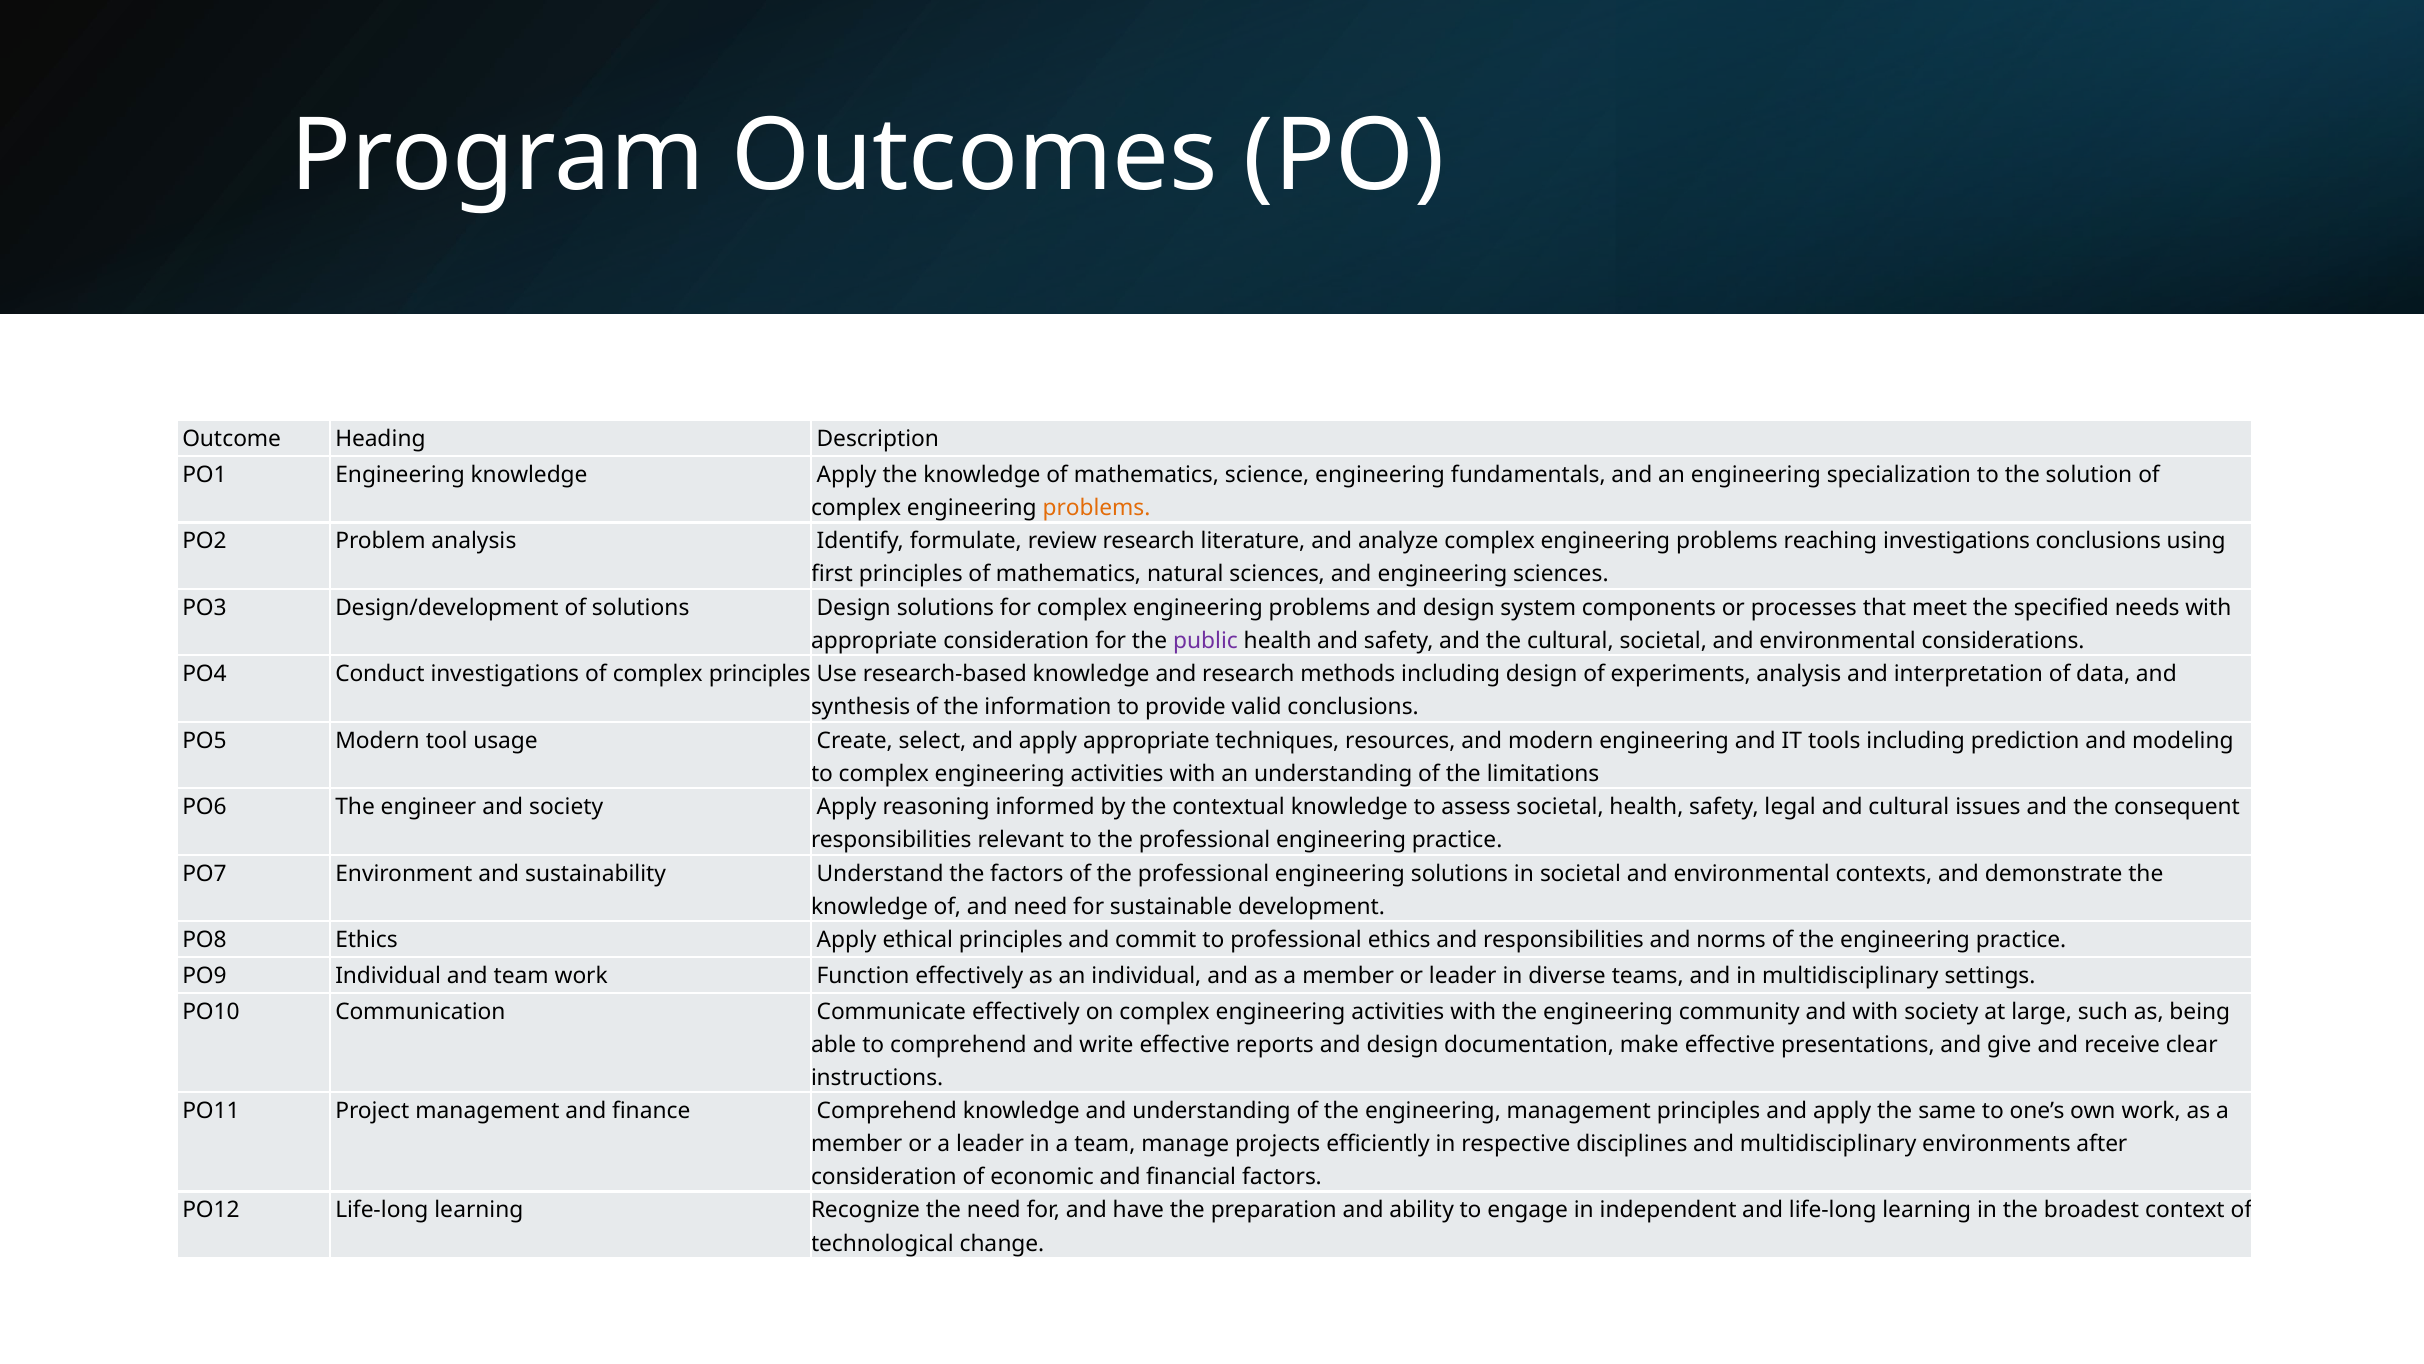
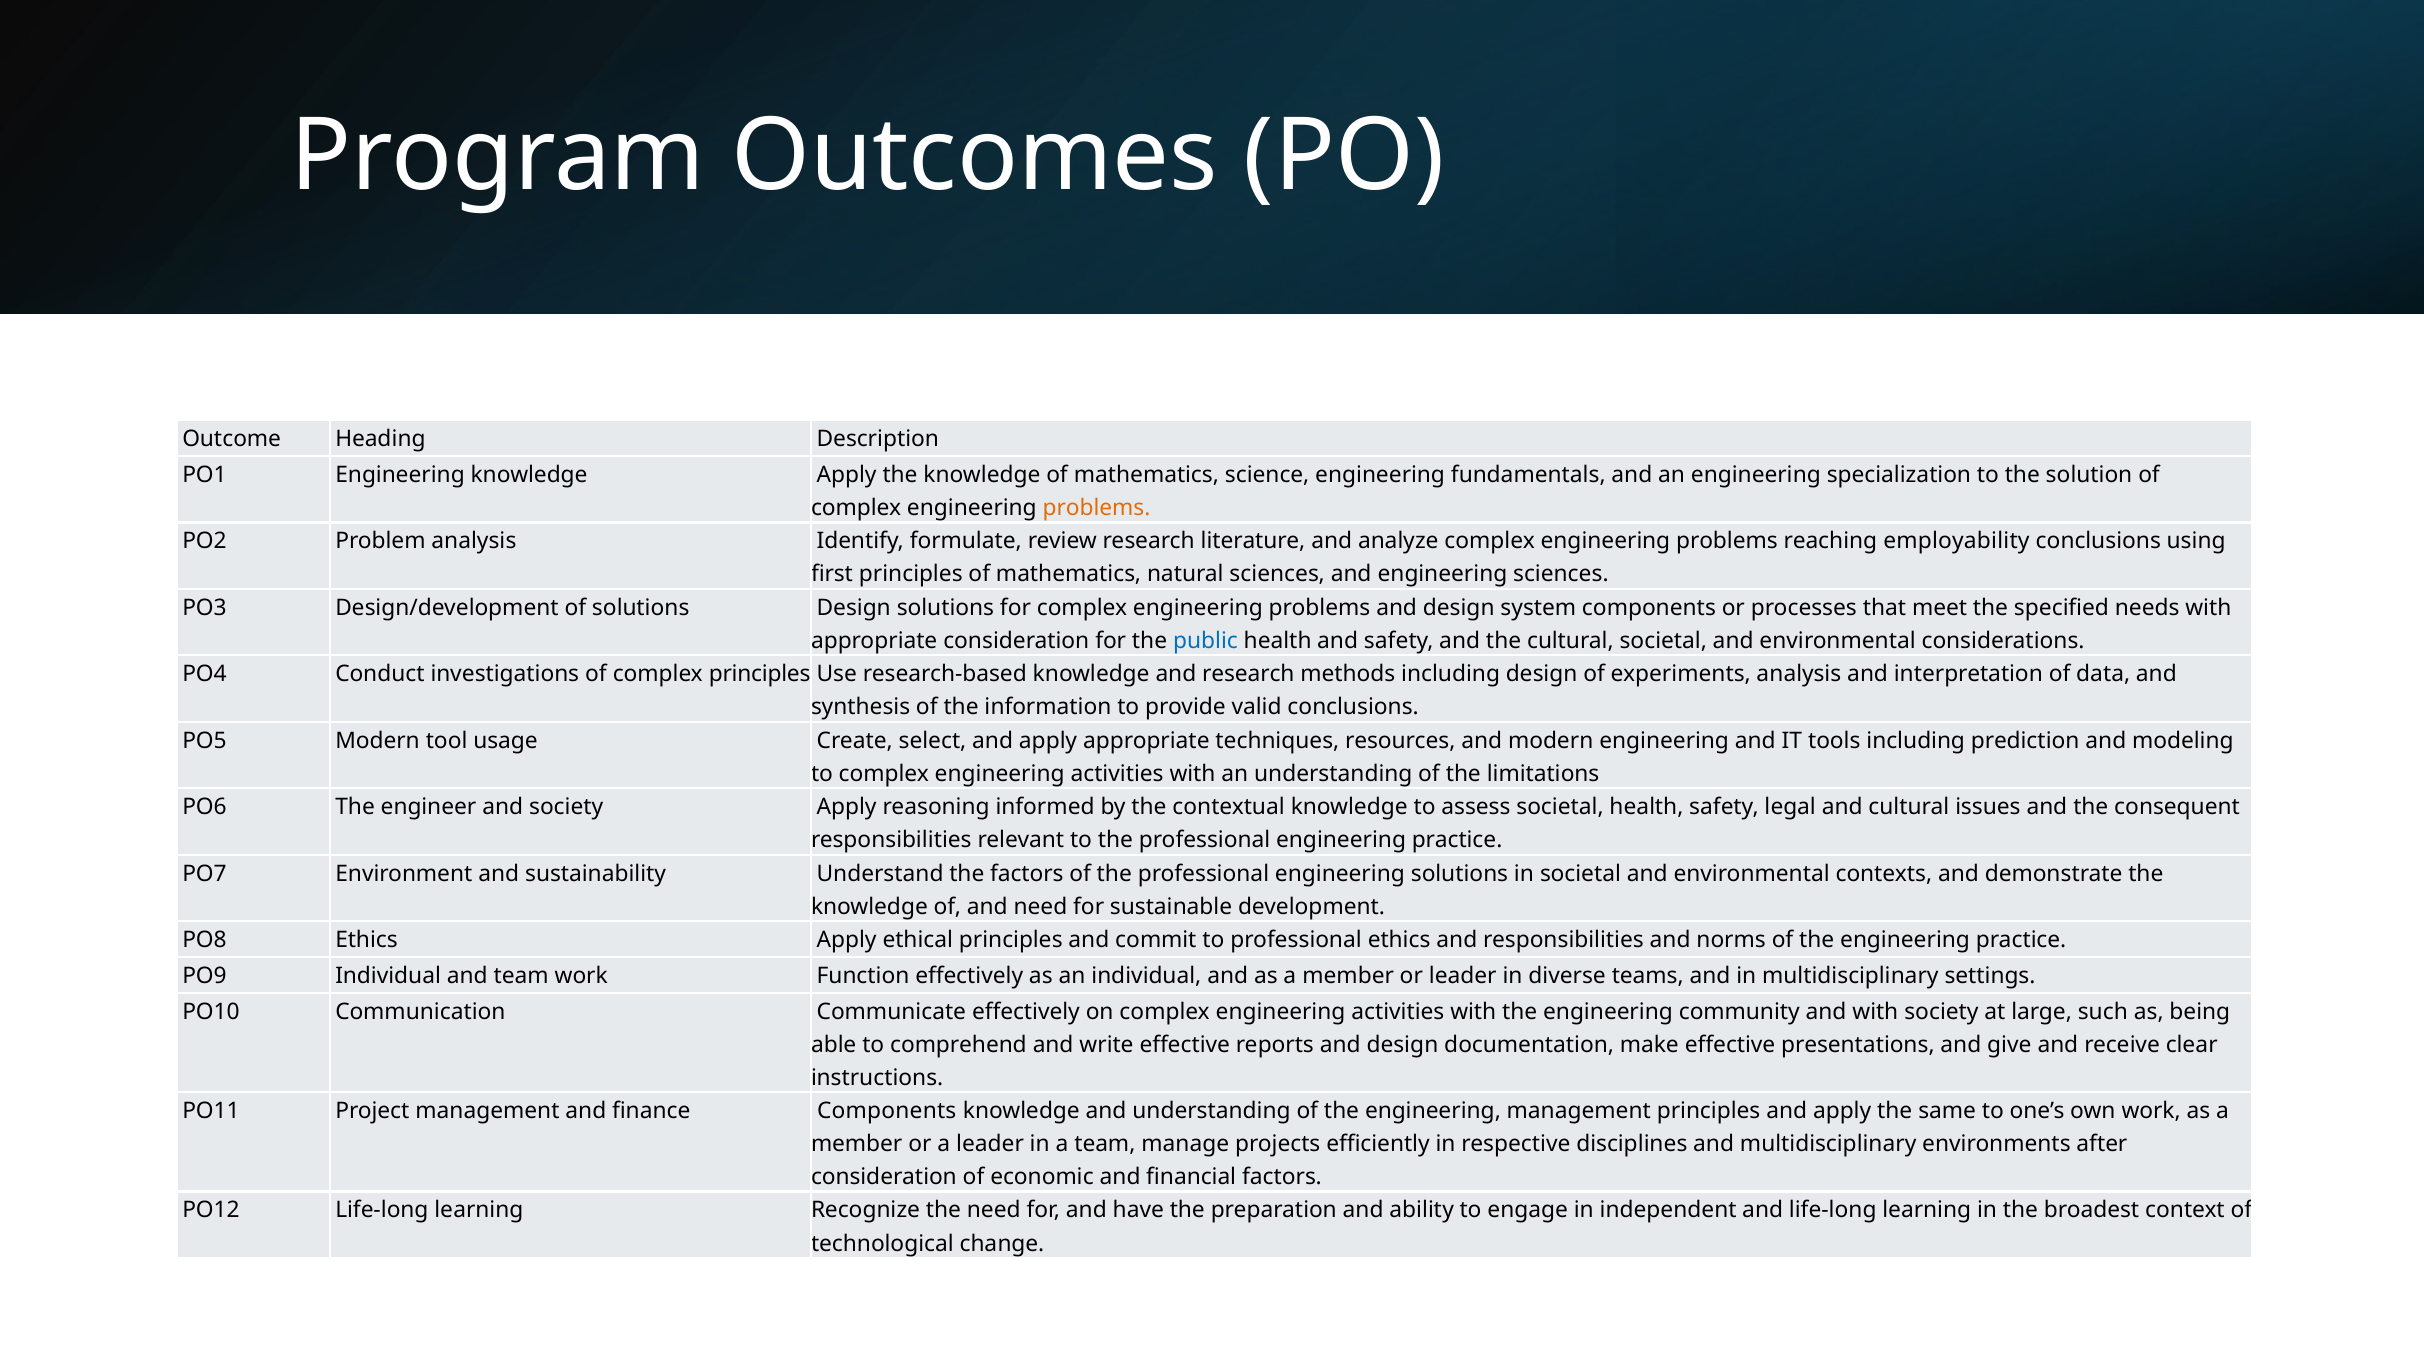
reaching investigations: investigations -> employability
public colour: purple -> blue
finance Comprehend: Comprehend -> Components
